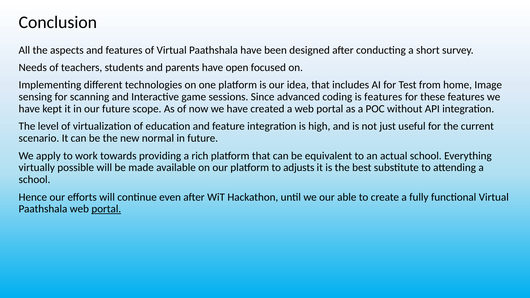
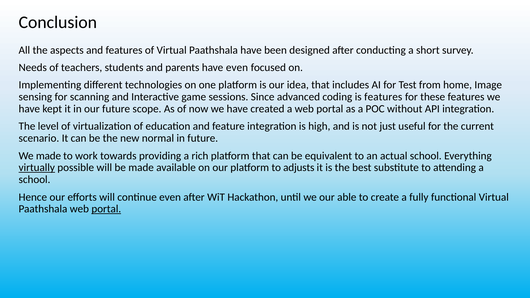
have open: open -> even
We apply: apply -> made
virtually underline: none -> present
